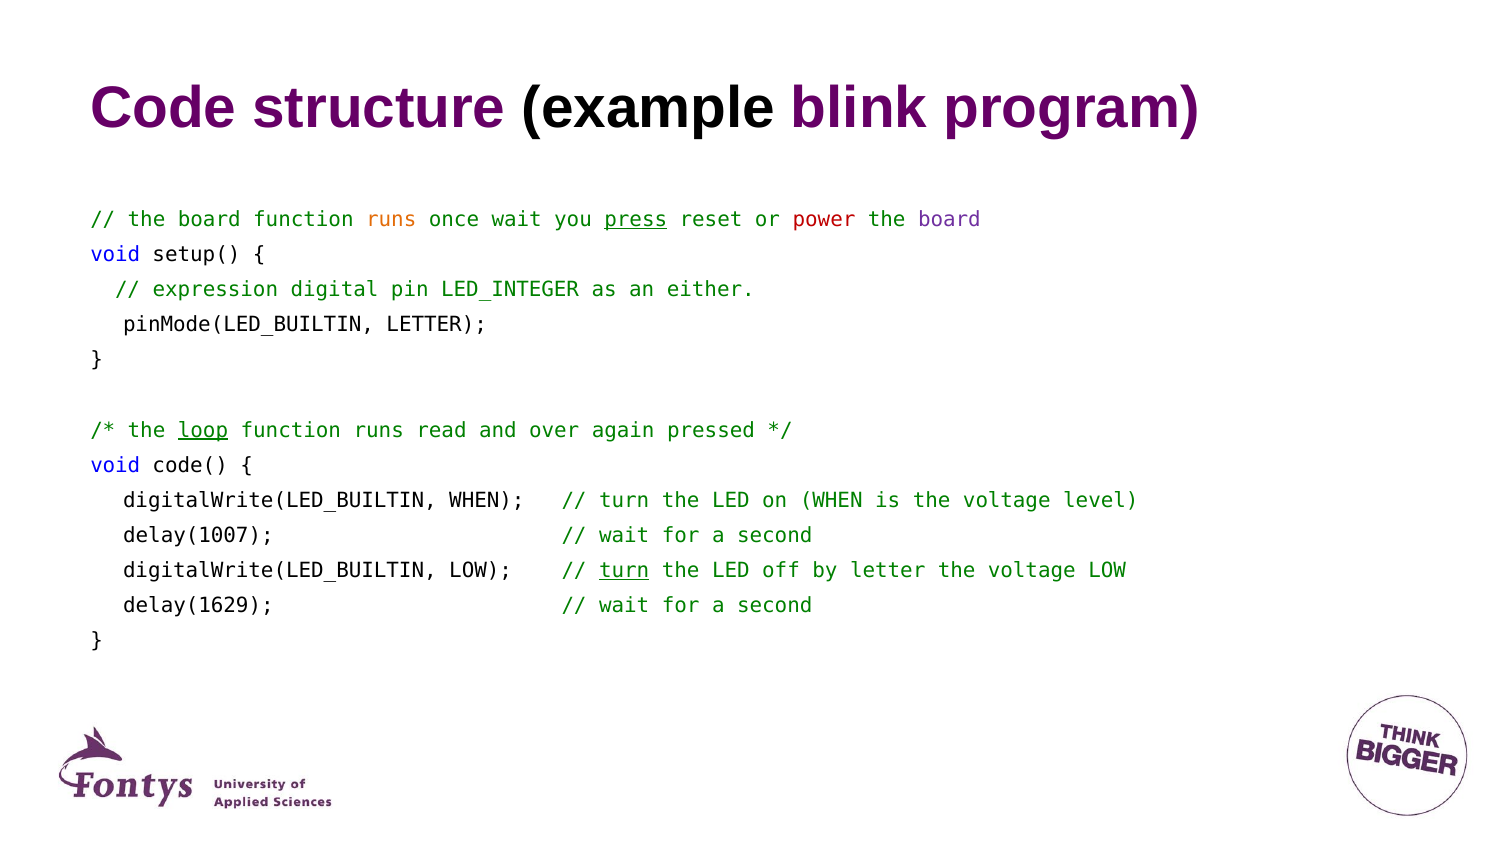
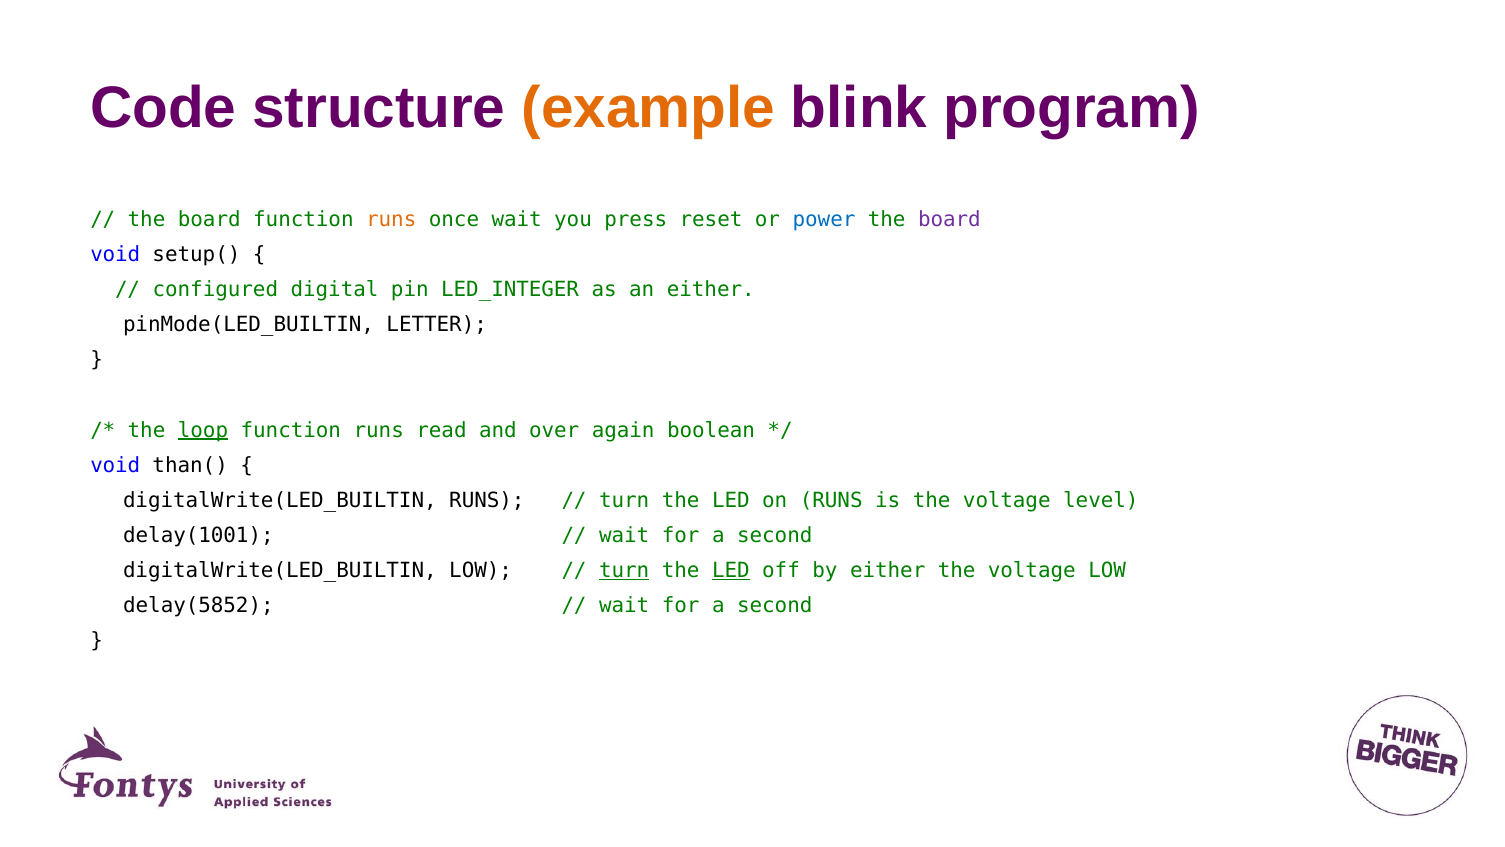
example colour: black -> orange
press underline: present -> none
power colour: red -> blue
expression: expression -> configured
pressed: pressed -> boolean
code(: code( -> than(
digitalWrite(LED_BUILTIN WHEN: WHEN -> RUNS
on WHEN: WHEN -> RUNS
delay(1007: delay(1007 -> delay(1001
LED at (731, 570) underline: none -> present
by letter: letter -> either
delay(1629: delay(1629 -> delay(5852
